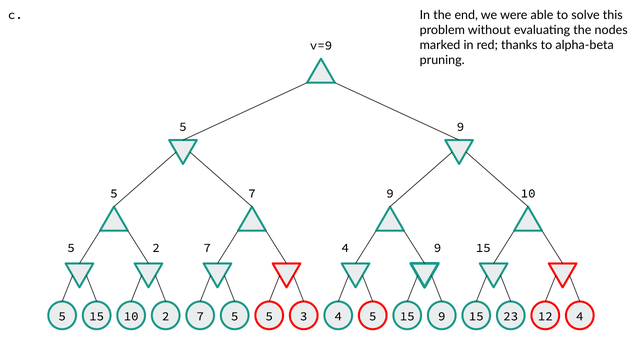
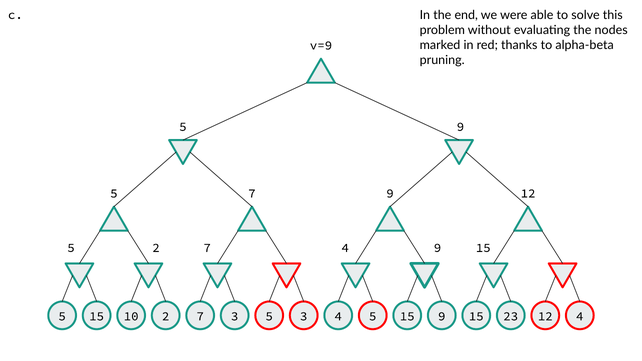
9 10: 10 -> 12
7 5: 5 -> 3
